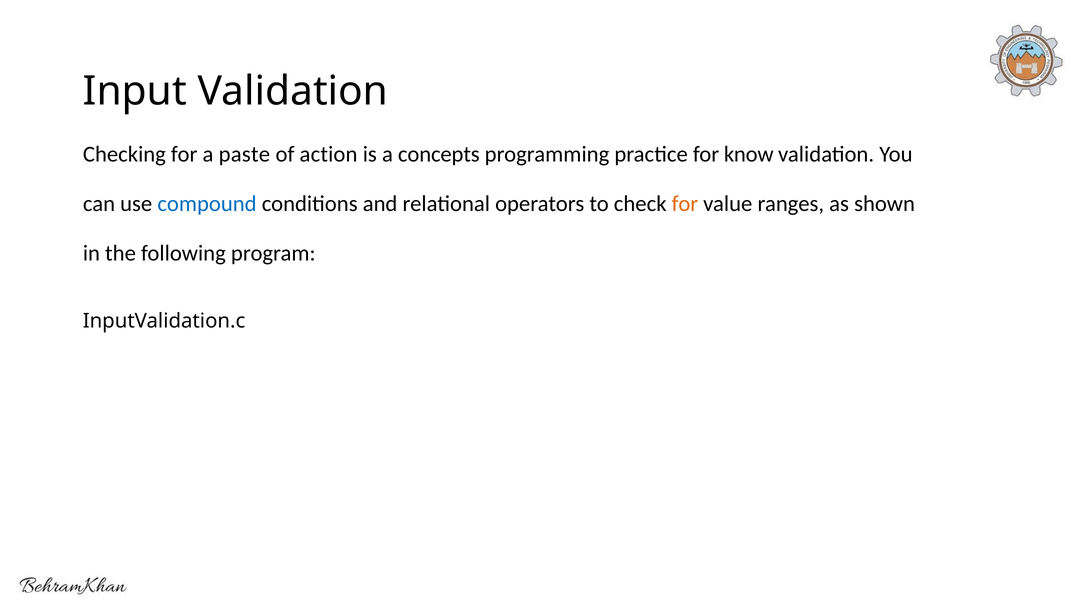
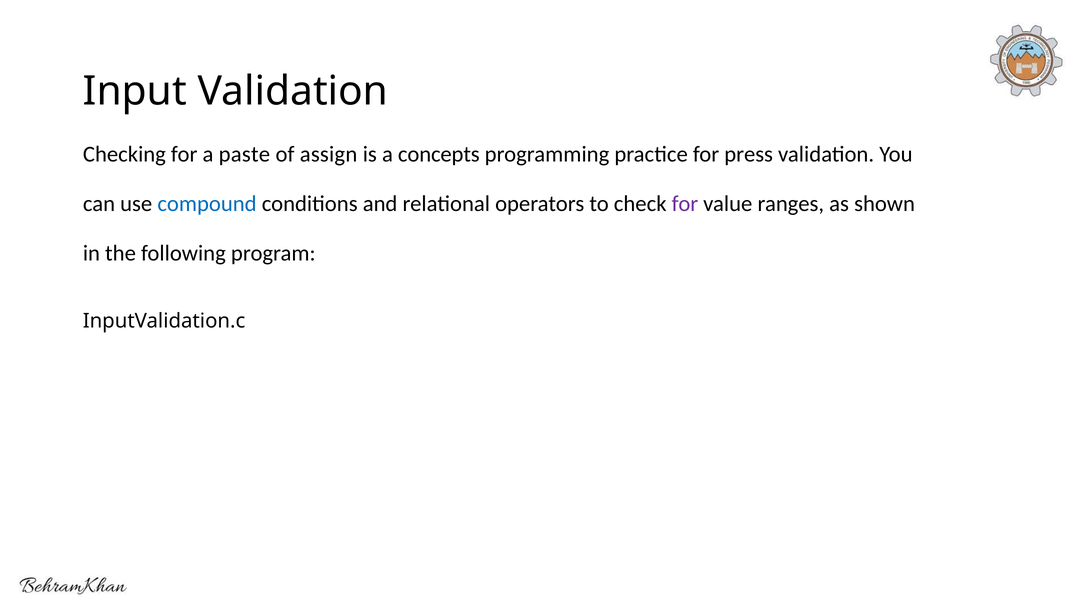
action: action -> assign
know: know -> press
for at (685, 204) colour: orange -> purple
